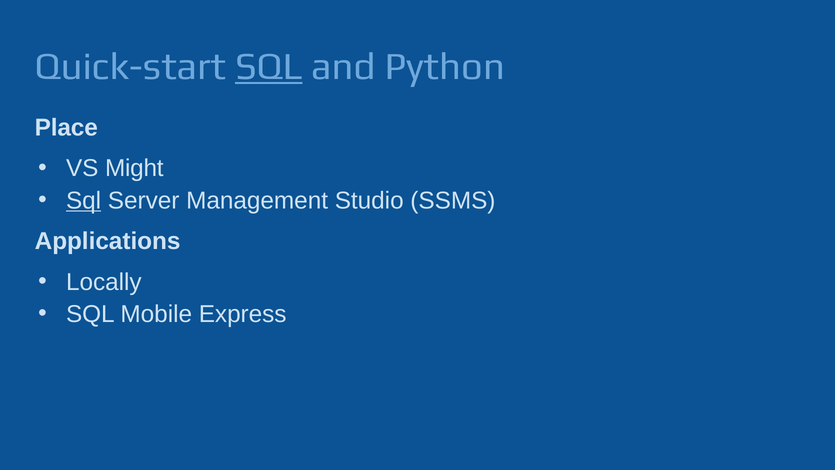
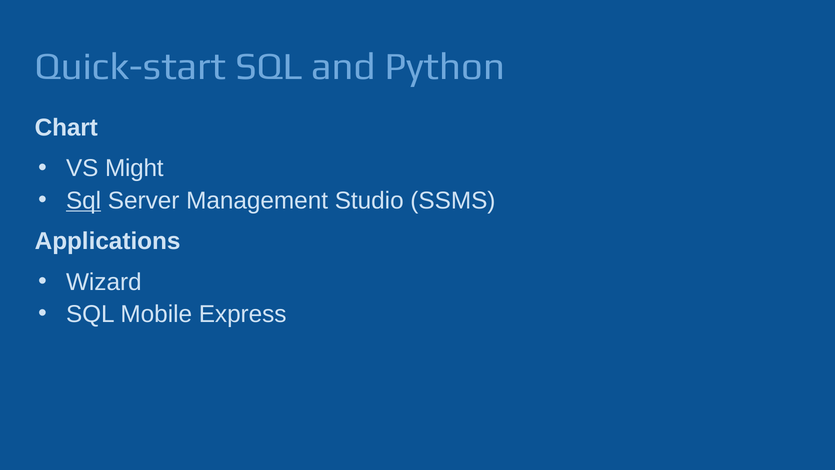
SQL at (269, 67) underline: present -> none
Place: Place -> Chart
Locally: Locally -> Wizard
